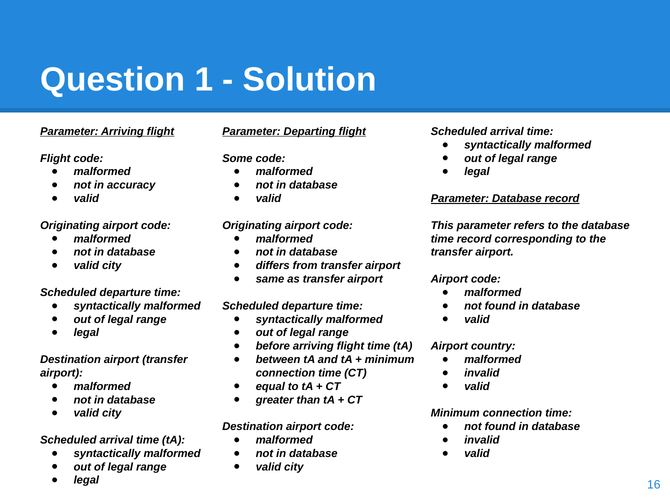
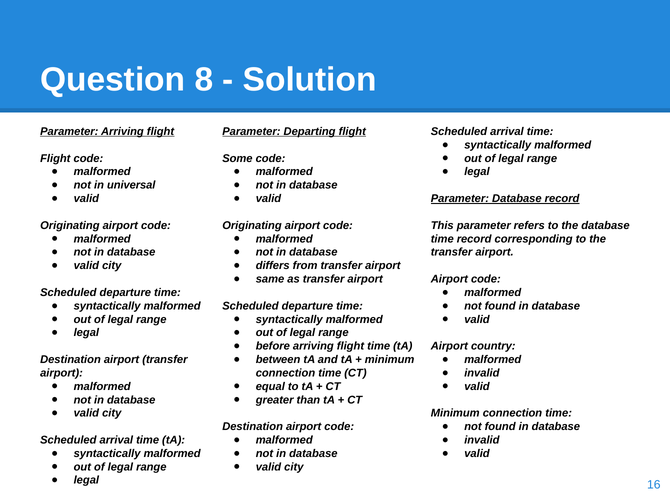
1: 1 -> 8
accuracy: accuracy -> universal
